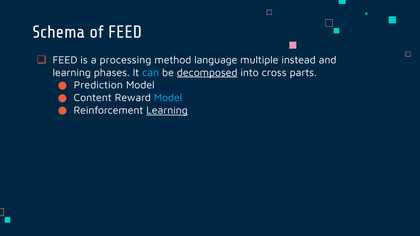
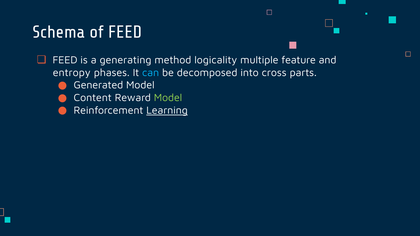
processing: processing -> generating
language: language -> logicality
instead: instead -> feature
learning at (72, 73): learning -> entropy
decomposed underline: present -> none
Prediction: Prediction -> Generated
Model at (168, 98) colour: light blue -> light green
